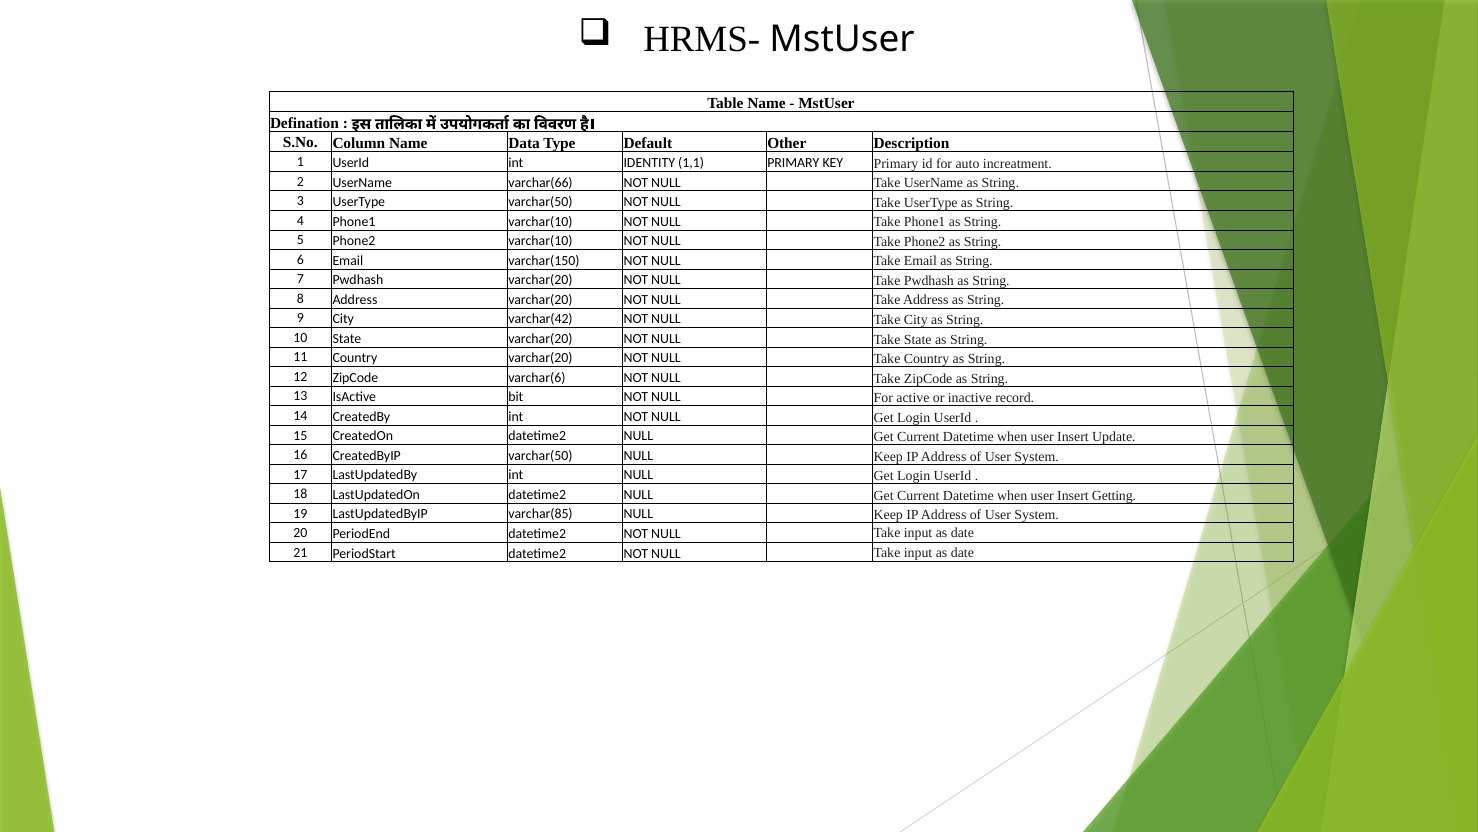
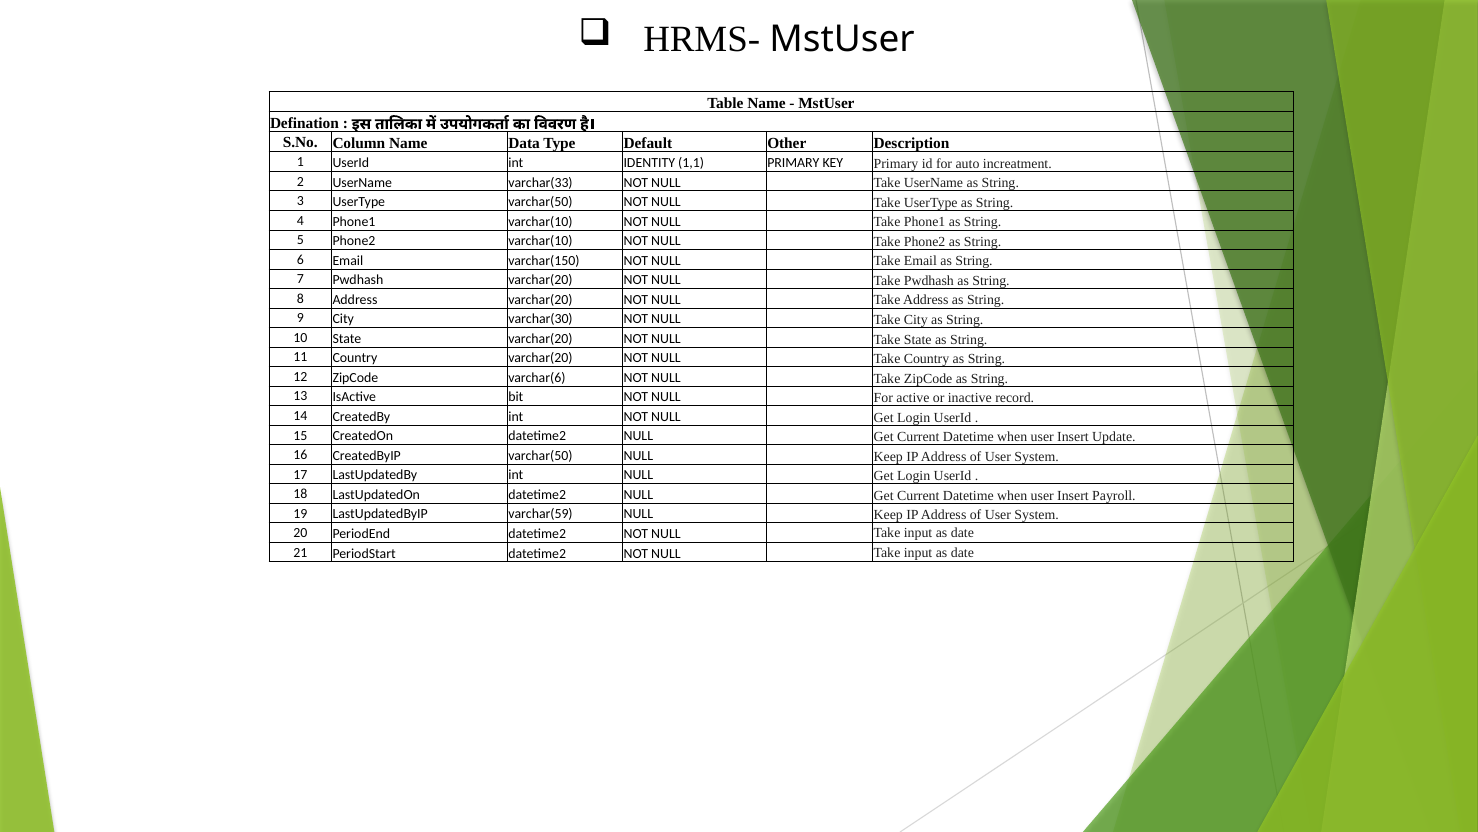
varchar(66: varchar(66 -> varchar(33
varchar(42: varchar(42 -> varchar(30
Getting: Getting -> Payroll
varchar(85: varchar(85 -> varchar(59
